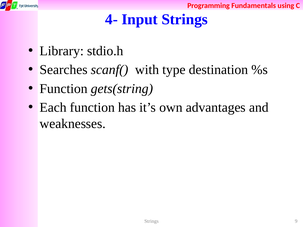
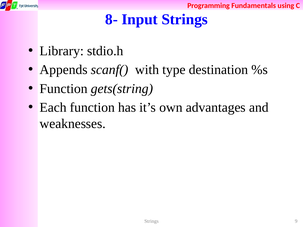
4-: 4- -> 8-
Searches: Searches -> Appends
